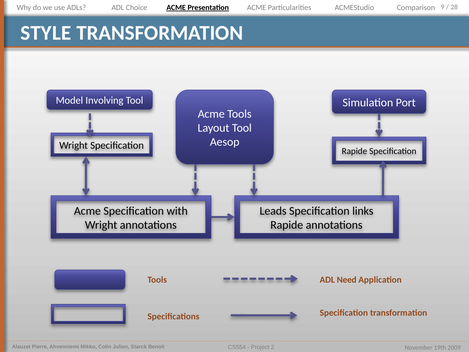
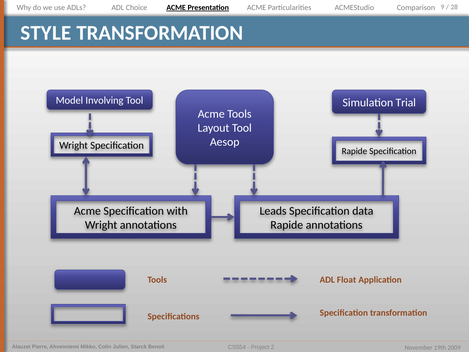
Port: Port -> Trial
links: links -> data
Need: Need -> Float
